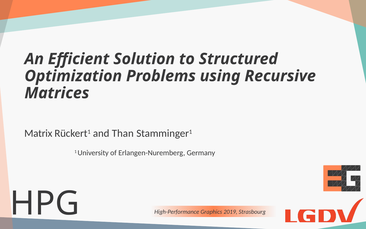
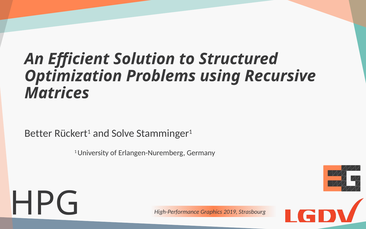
Matrix: Matrix -> Better
Than: Than -> Solve
